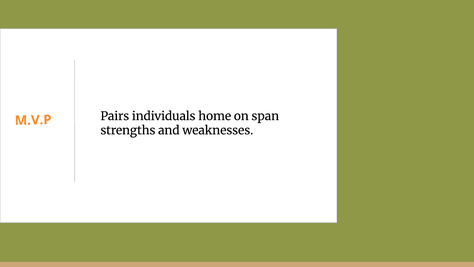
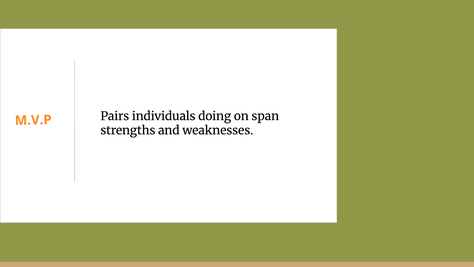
home: home -> doing
